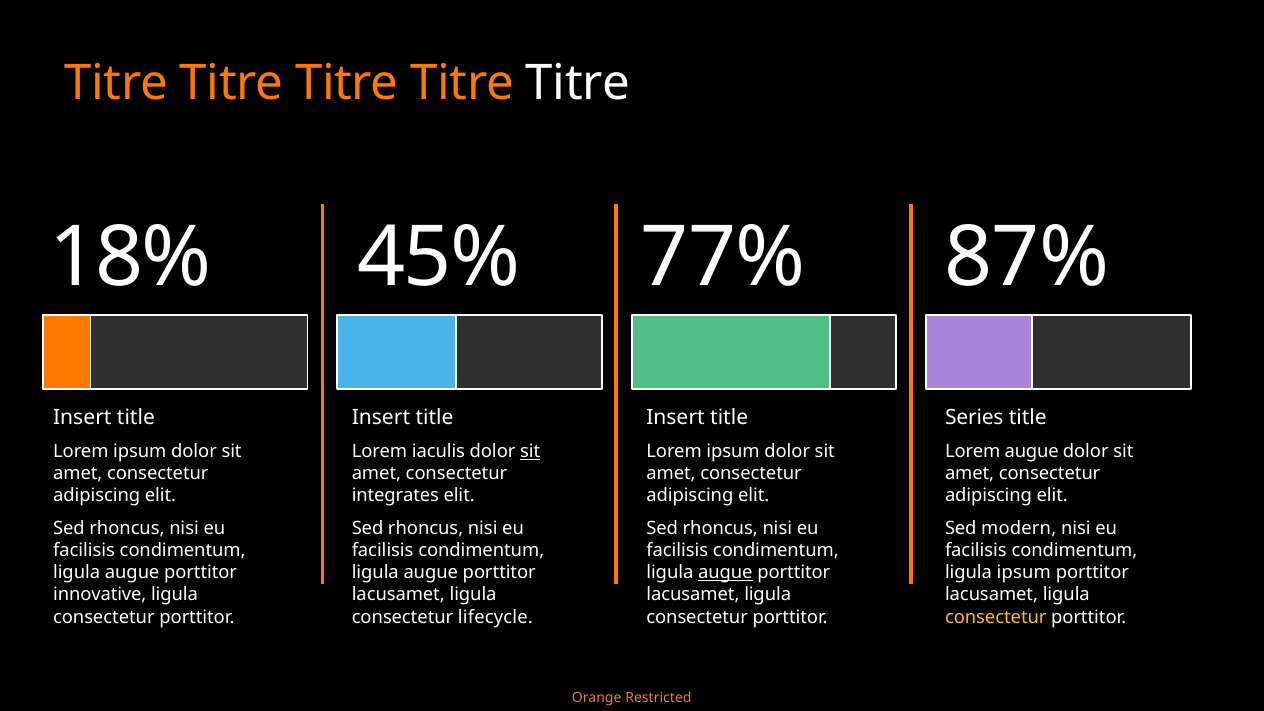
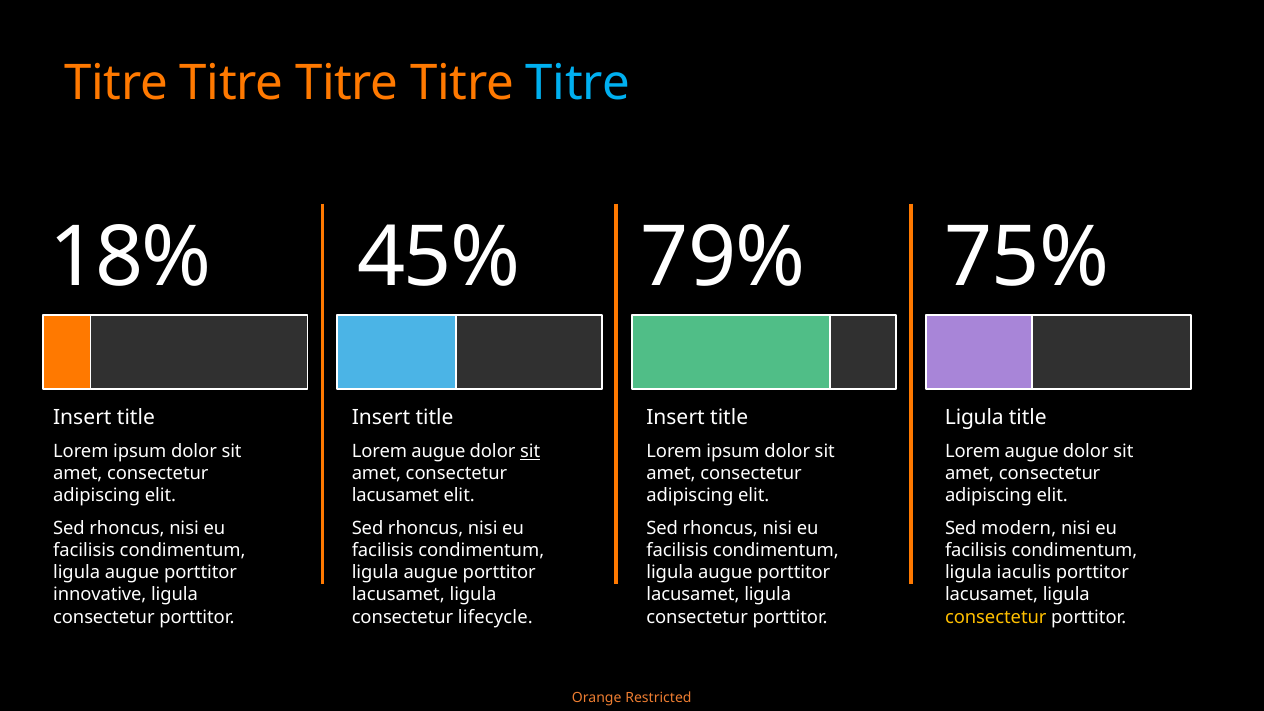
Titre at (578, 83) colour: white -> light blue
77%: 77% -> 79%
87%: 87% -> 75%
Series at (974, 418): Series -> Ligula
iaculis at (438, 452): iaculis -> augue
integrates at (395, 496): integrates -> lacusamet
augue at (725, 573) underline: present -> none
ligula ipsum: ipsum -> iaculis
